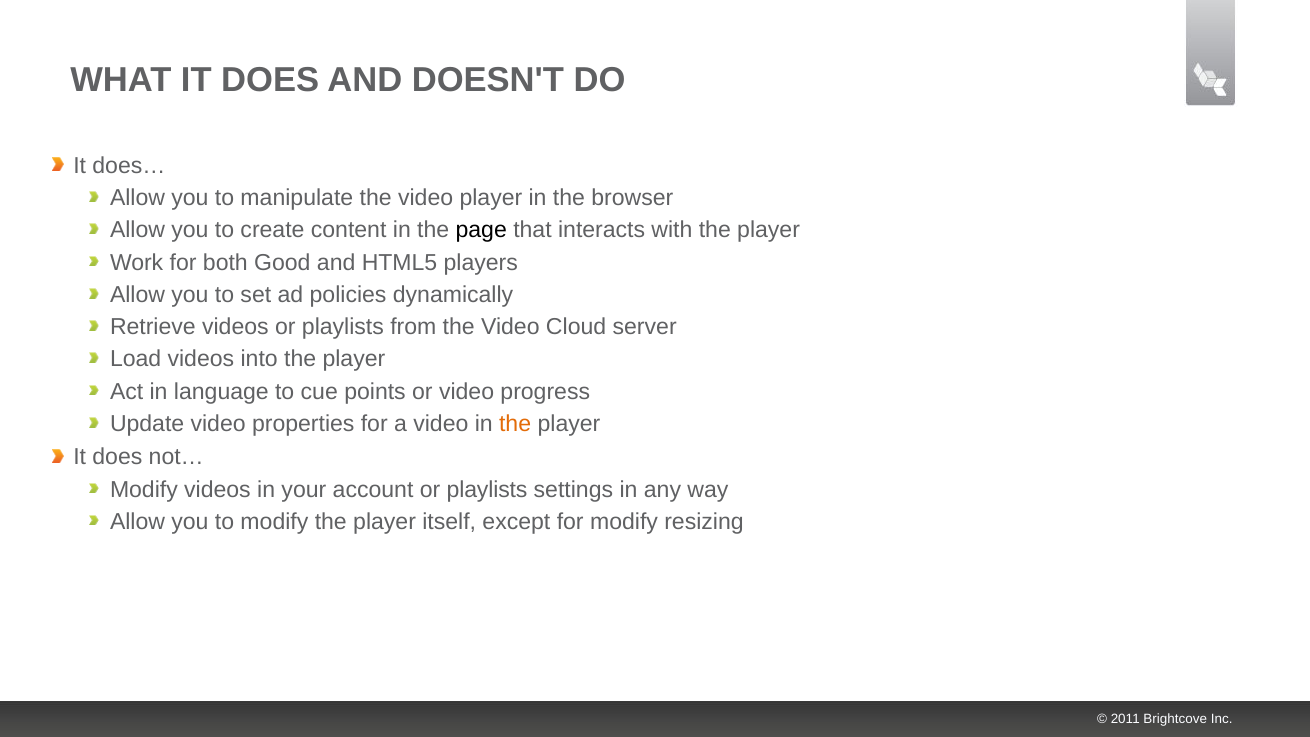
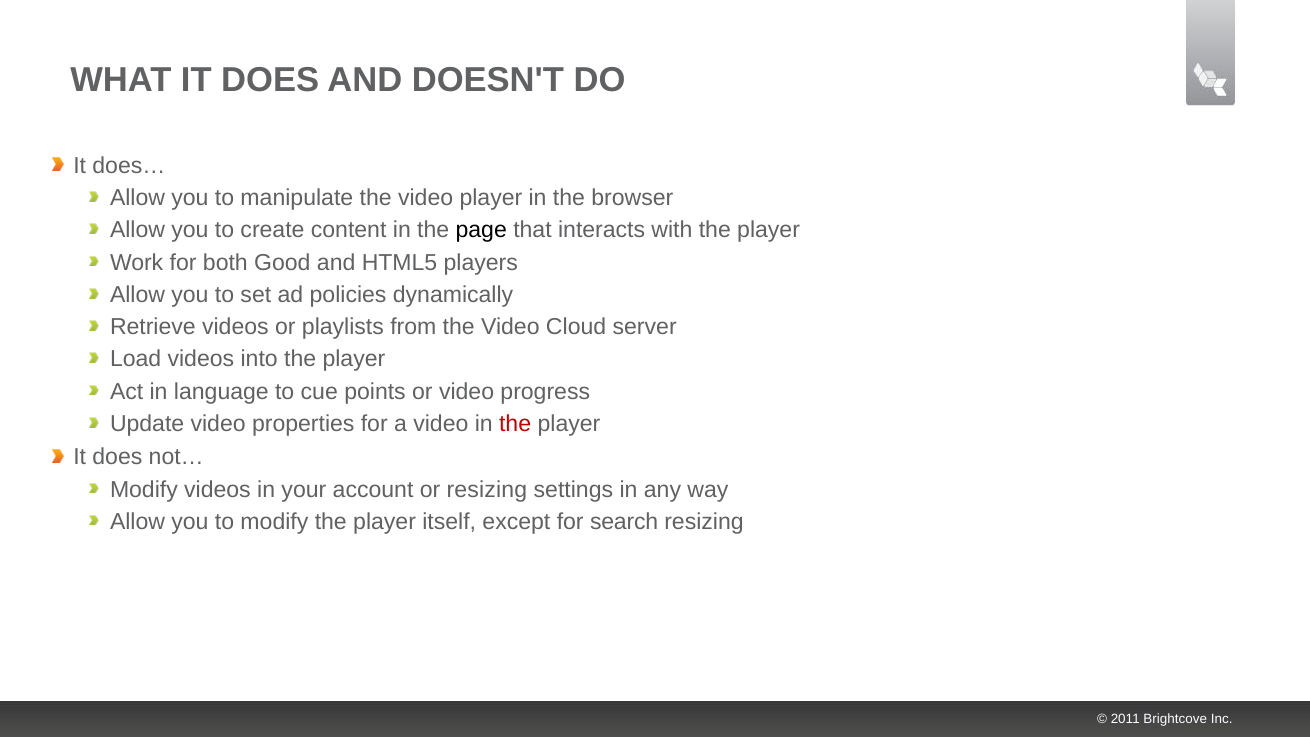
the at (515, 424) colour: orange -> red
account or playlists: playlists -> resizing
for modify: modify -> search
